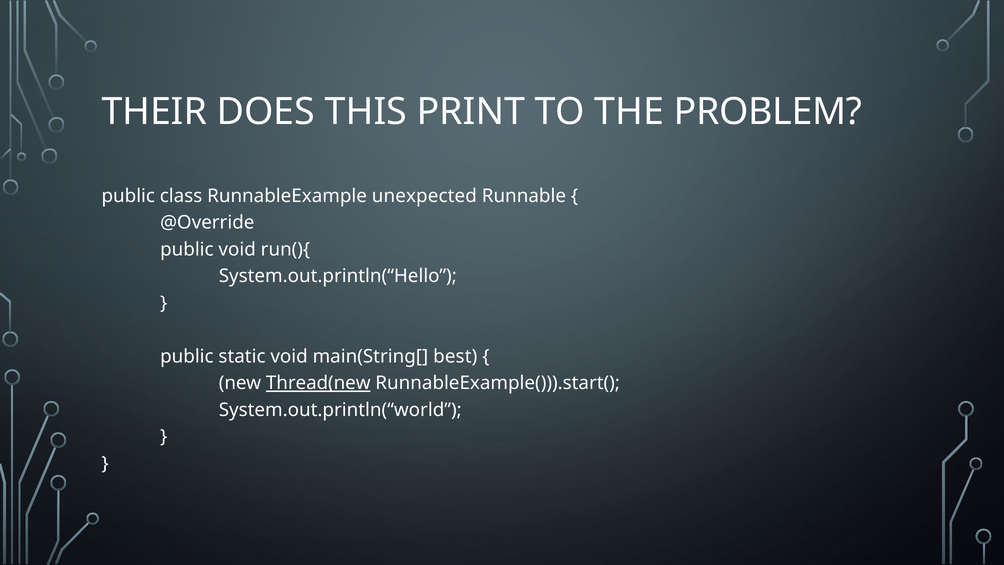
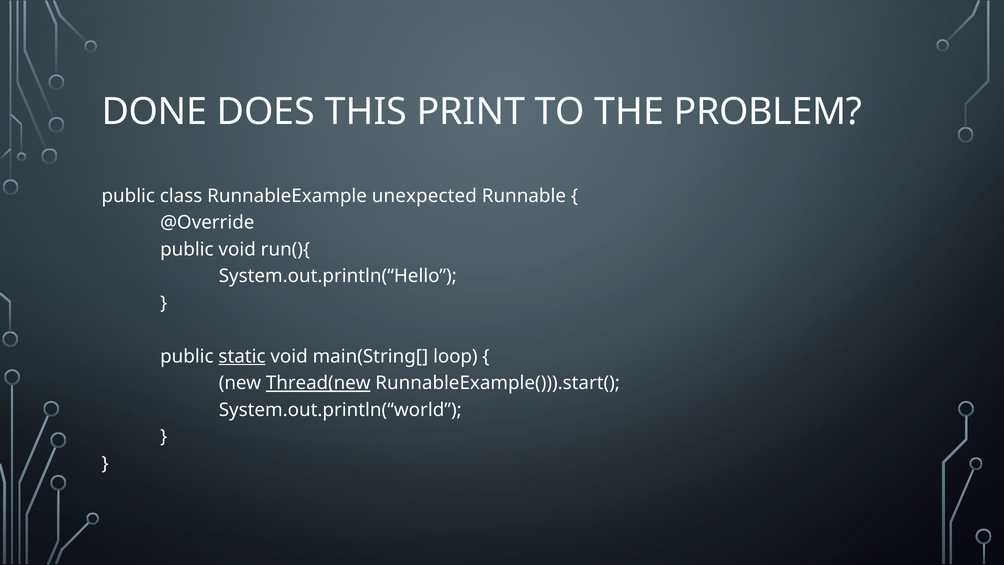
THEIR: THEIR -> DONE
static underline: none -> present
best: best -> loop
